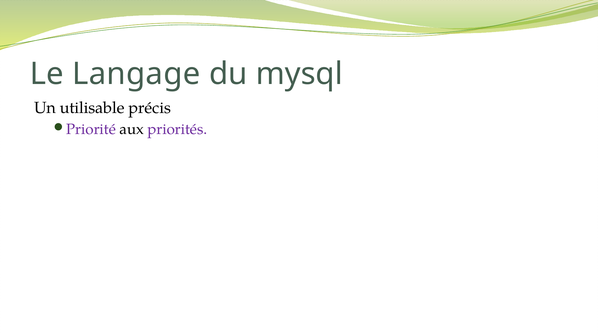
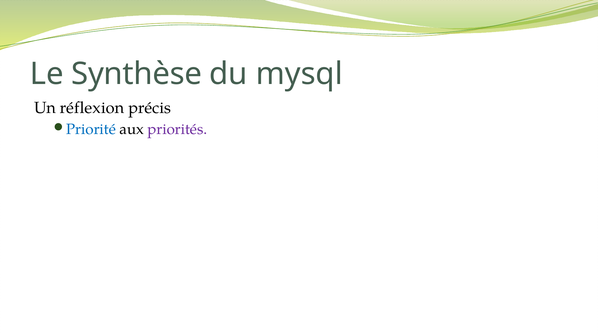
Langage: Langage -> Synthèse
utilisable: utilisable -> réflexion
Priorité colour: purple -> blue
